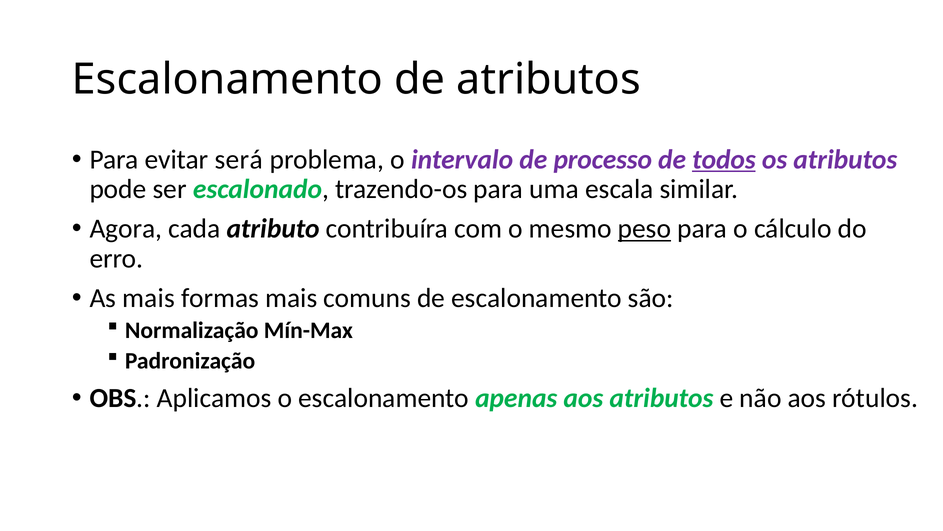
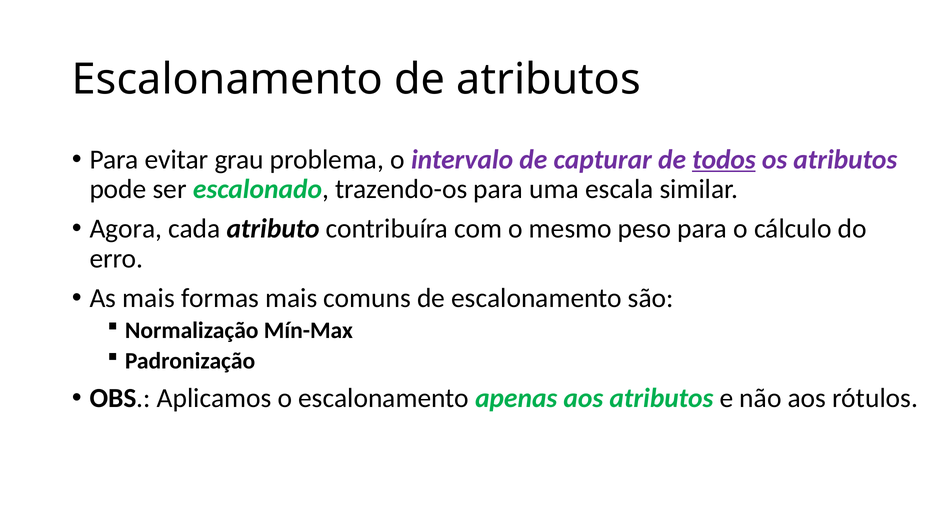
será: será -> grau
processo: processo -> capturar
peso underline: present -> none
